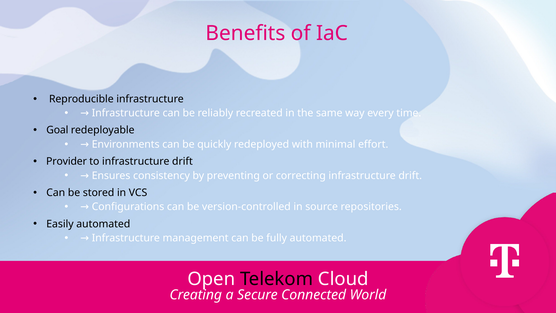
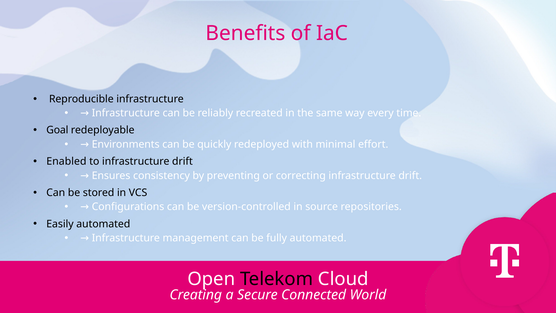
Provider: Provider -> Enabled
